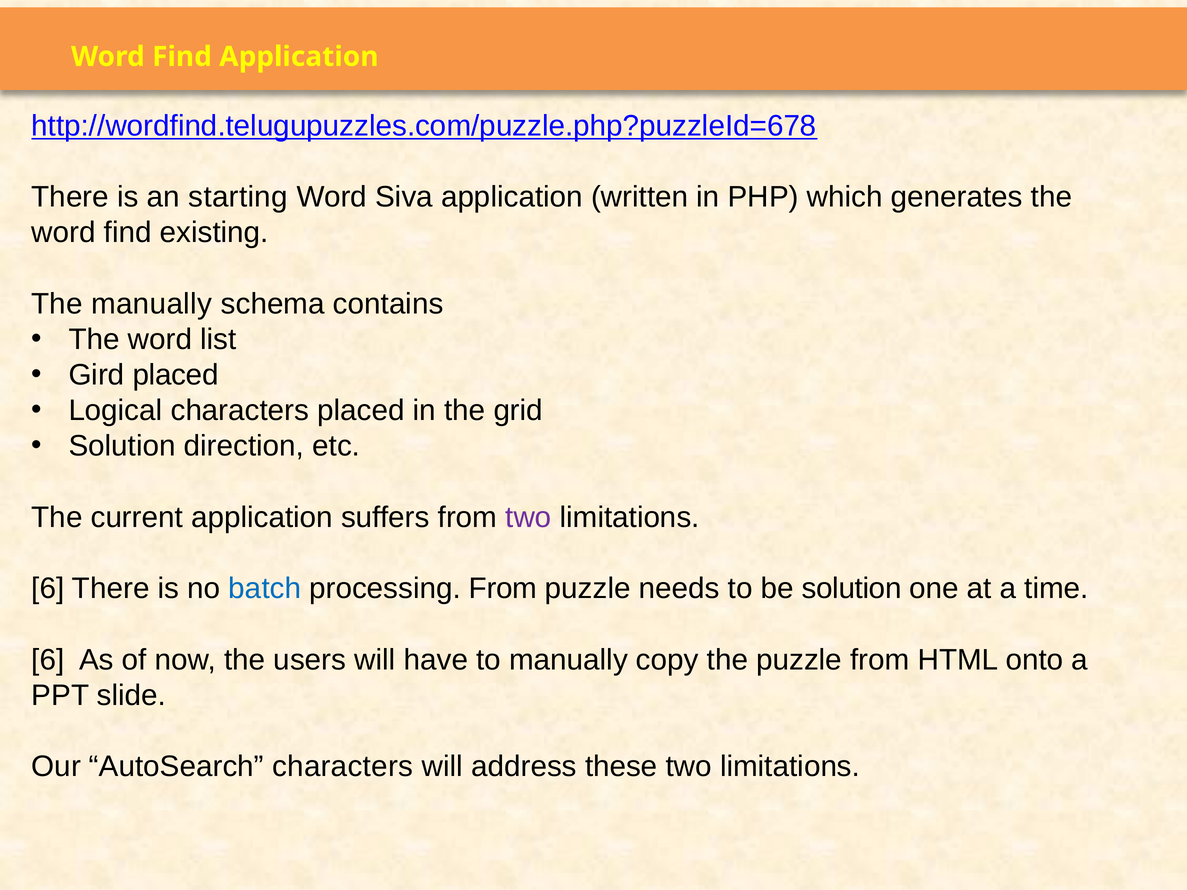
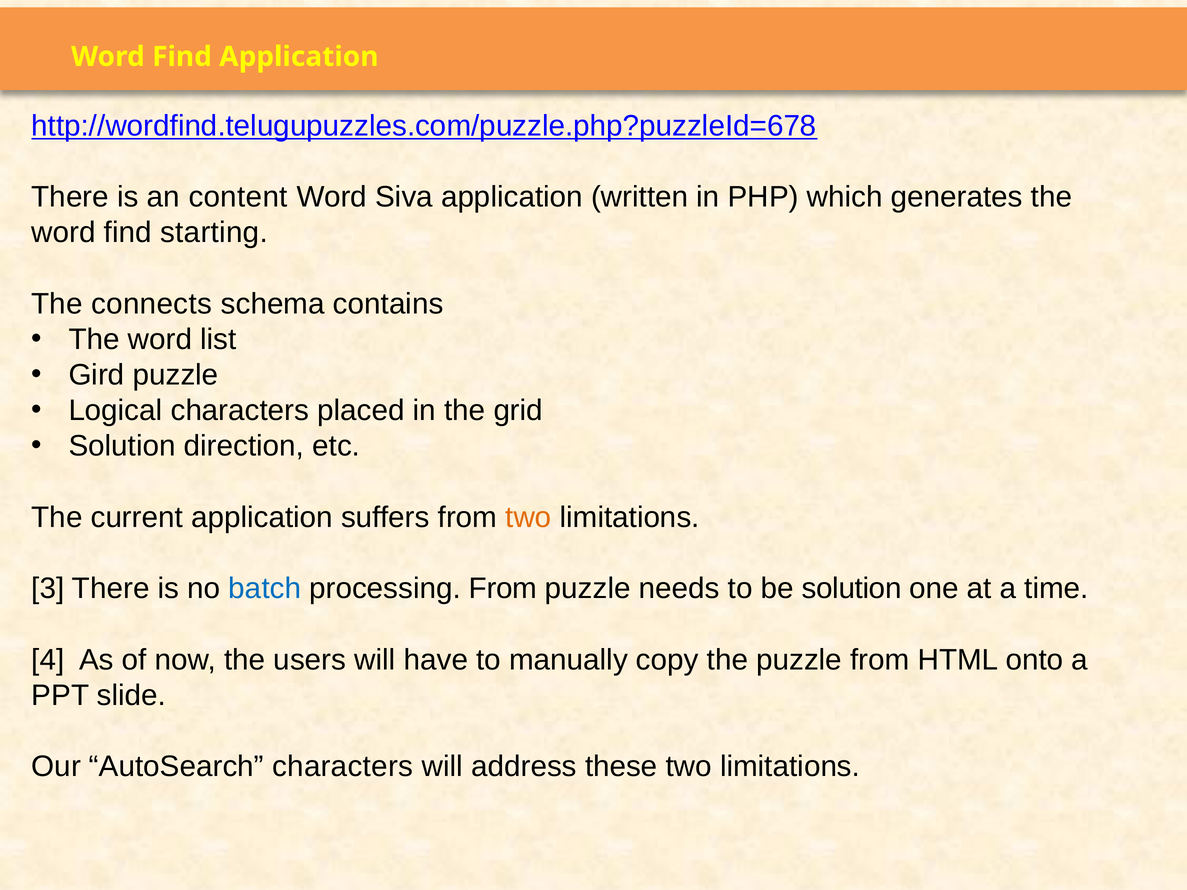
starting: starting -> content
existing: existing -> starting
The manually: manually -> connects
Gird placed: placed -> puzzle
two at (528, 518) colour: purple -> orange
6 at (48, 589): 6 -> 3
6 at (48, 660): 6 -> 4
